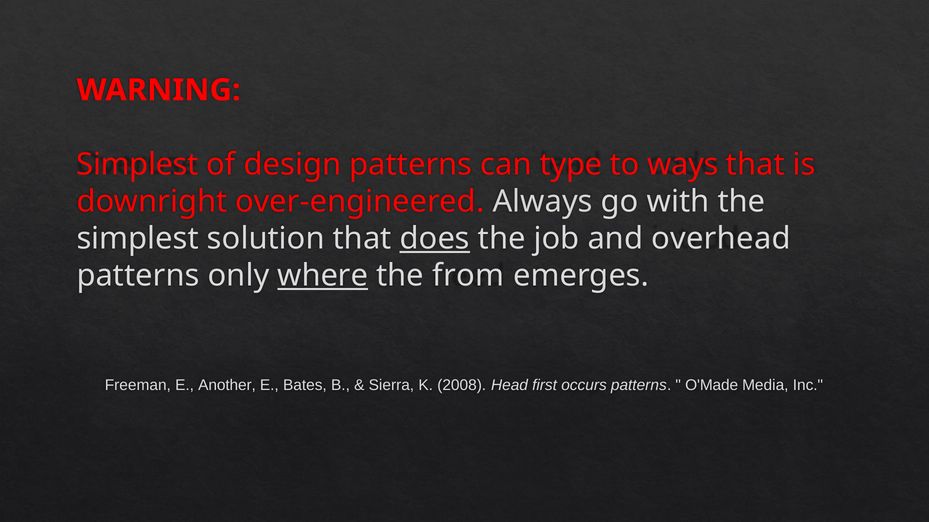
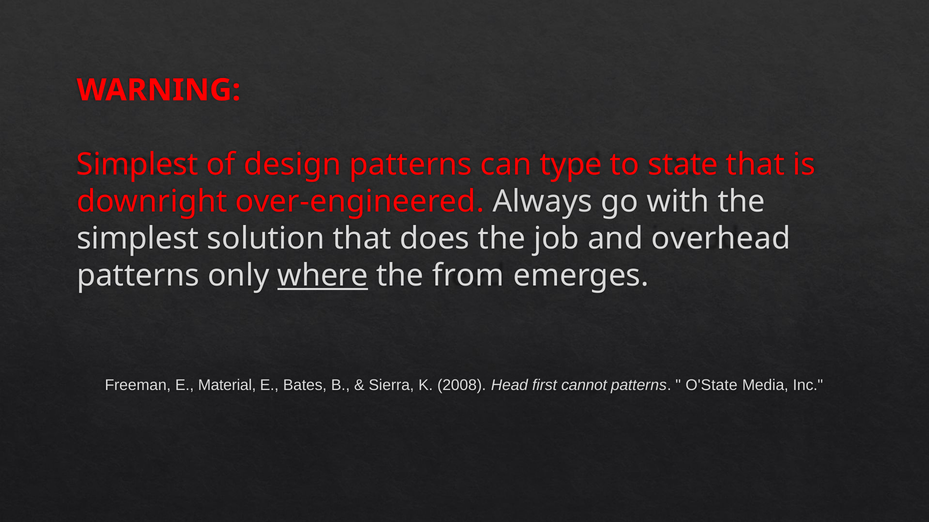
ways: ways -> state
does underline: present -> none
Another: Another -> Material
occurs: occurs -> cannot
O'Made: O'Made -> O'State
